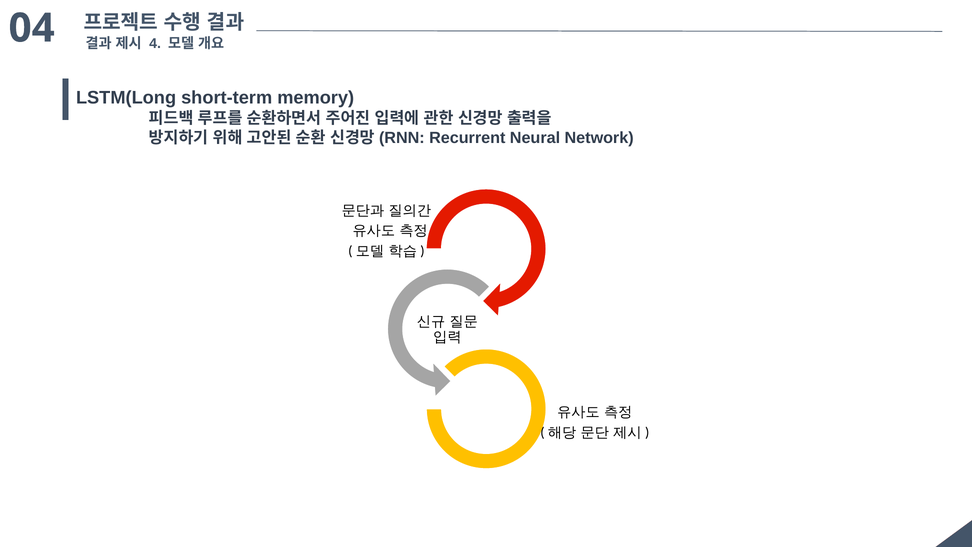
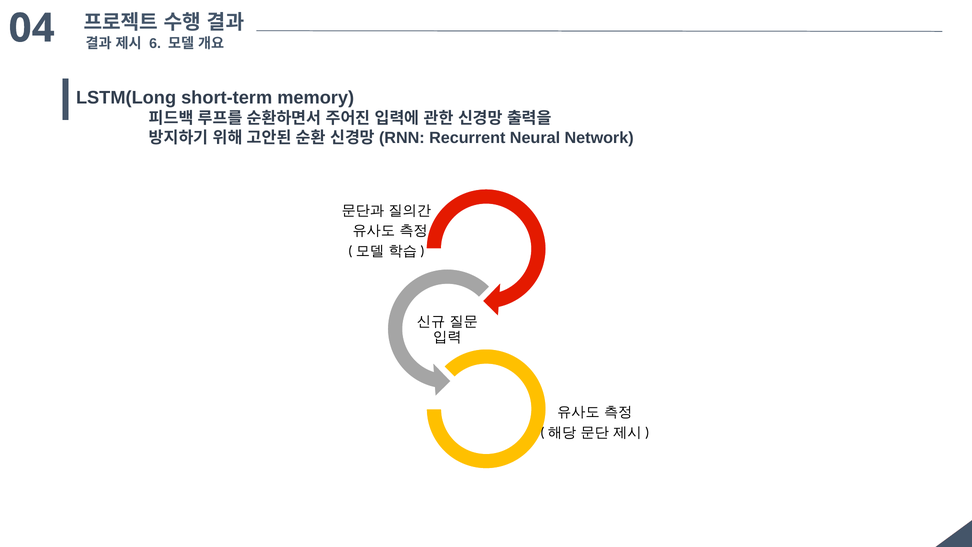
4: 4 -> 6
